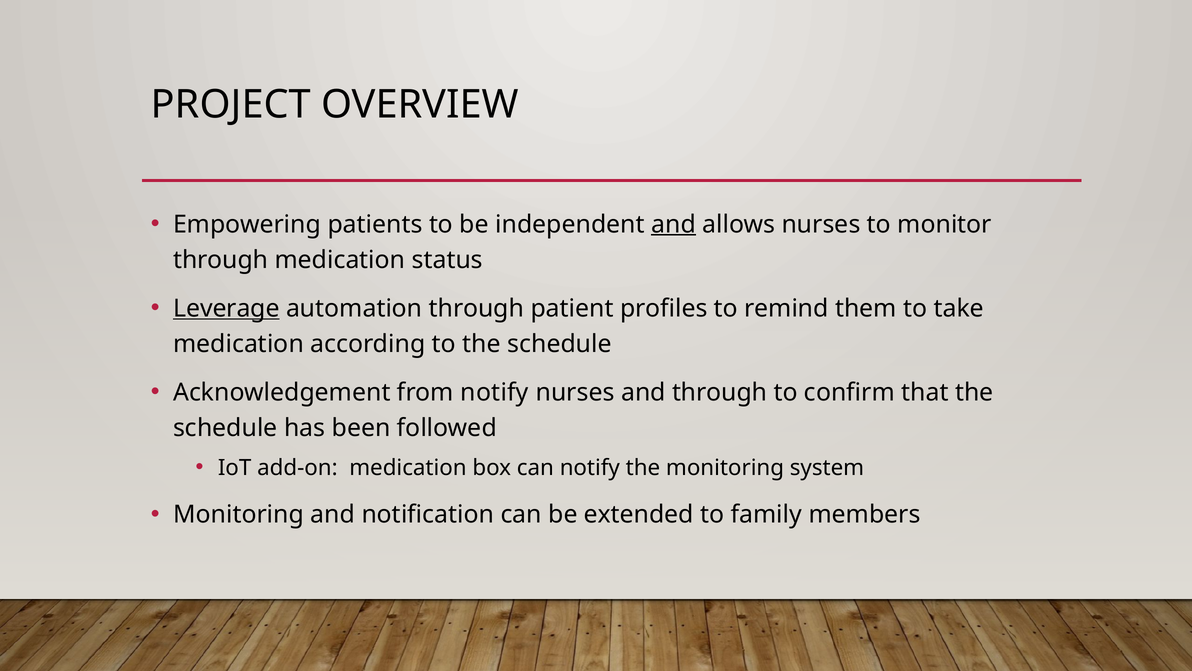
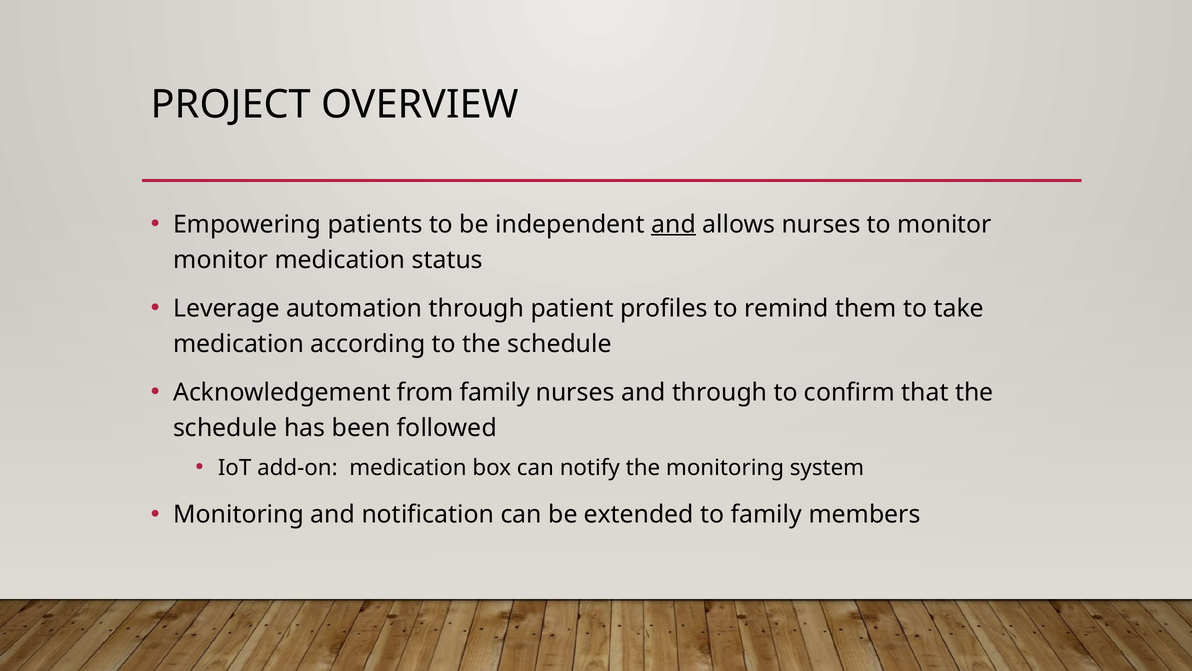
through at (221, 260): through -> monitor
Leverage underline: present -> none
from notify: notify -> family
